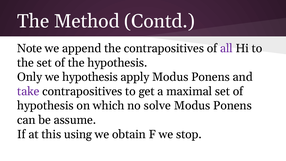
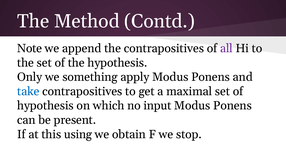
we hypothesis: hypothesis -> something
take colour: purple -> blue
solve: solve -> input
assume: assume -> present
